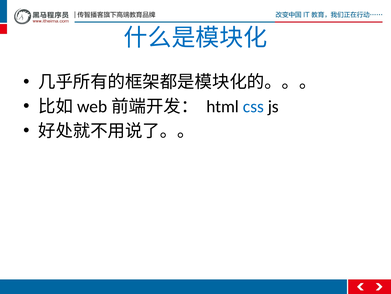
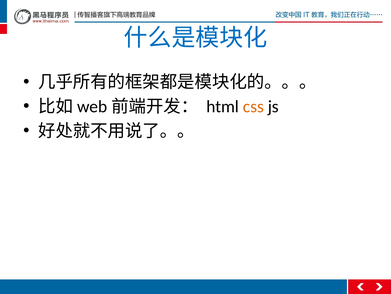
css colour: blue -> orange
